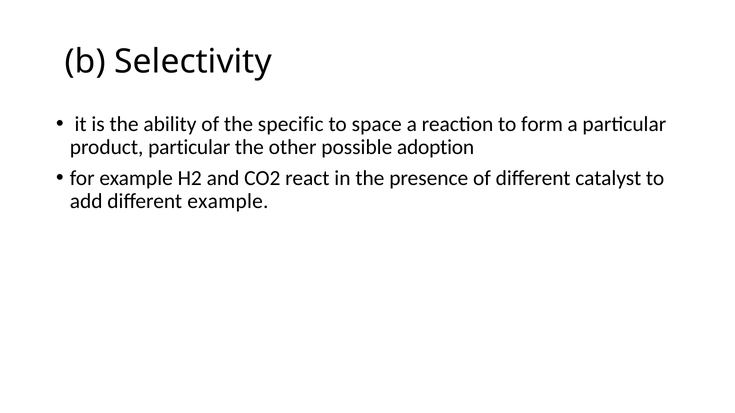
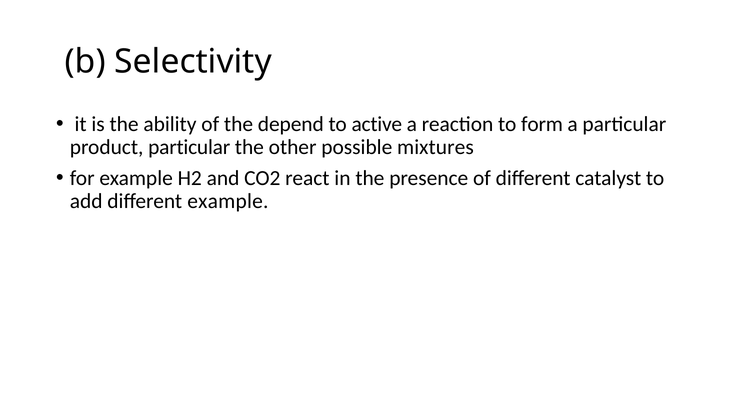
specific: specific -> depend
space: space -> active
adoption: adoption -> mixtures
